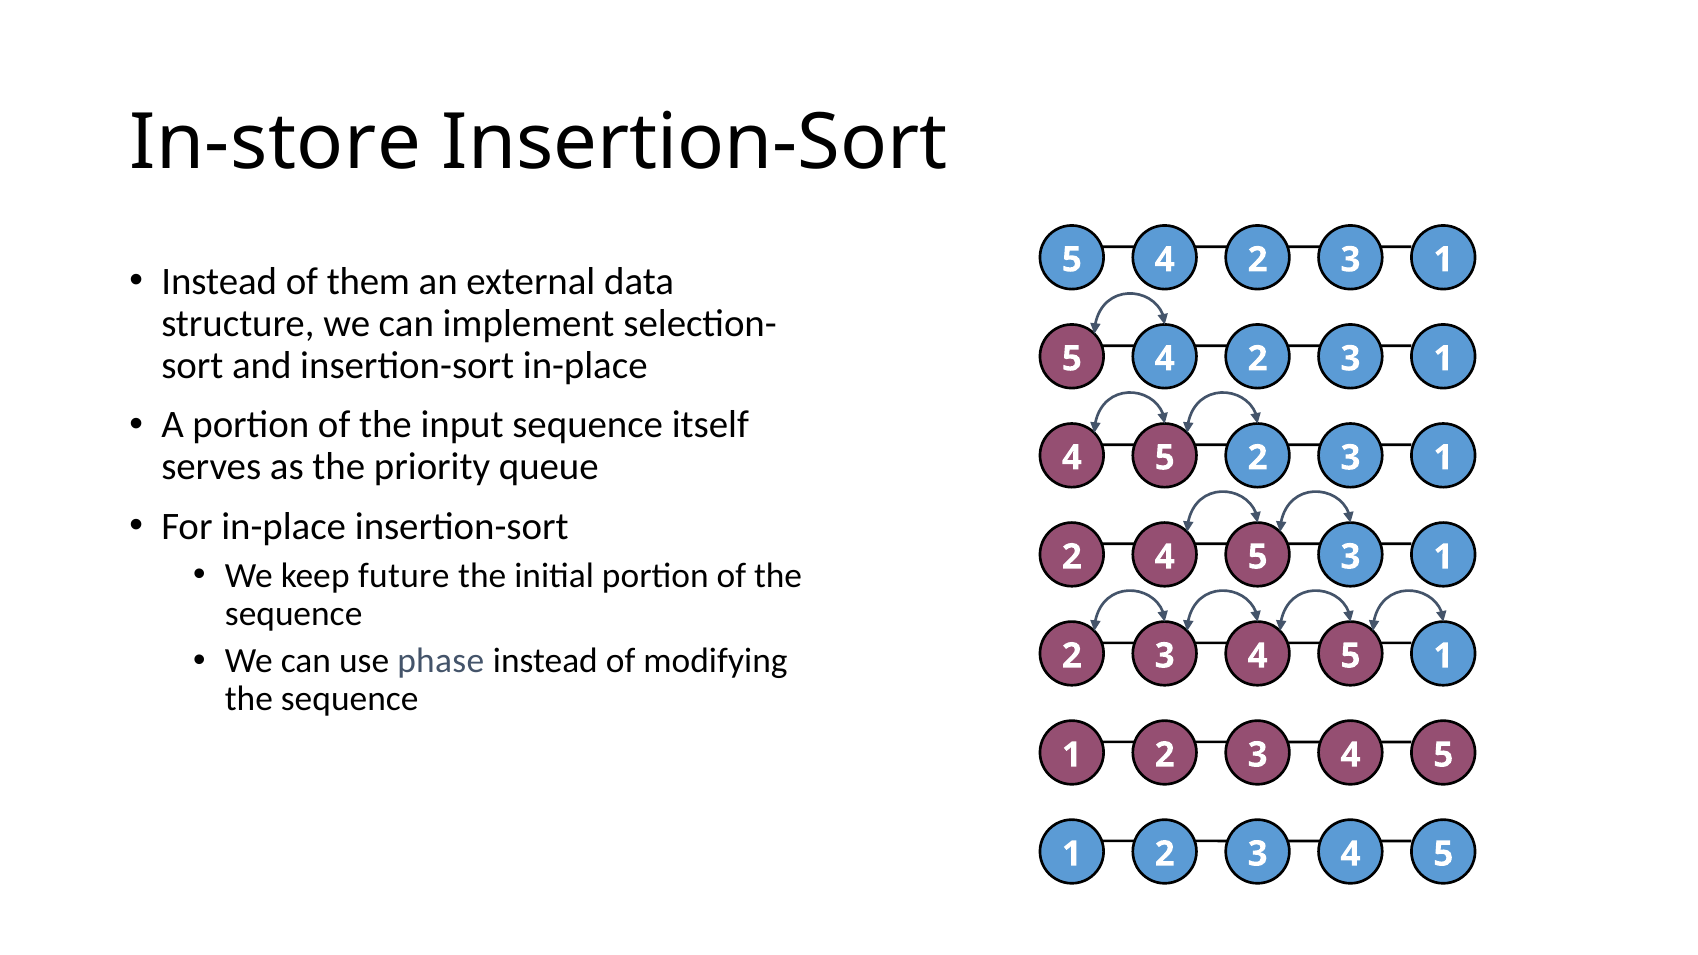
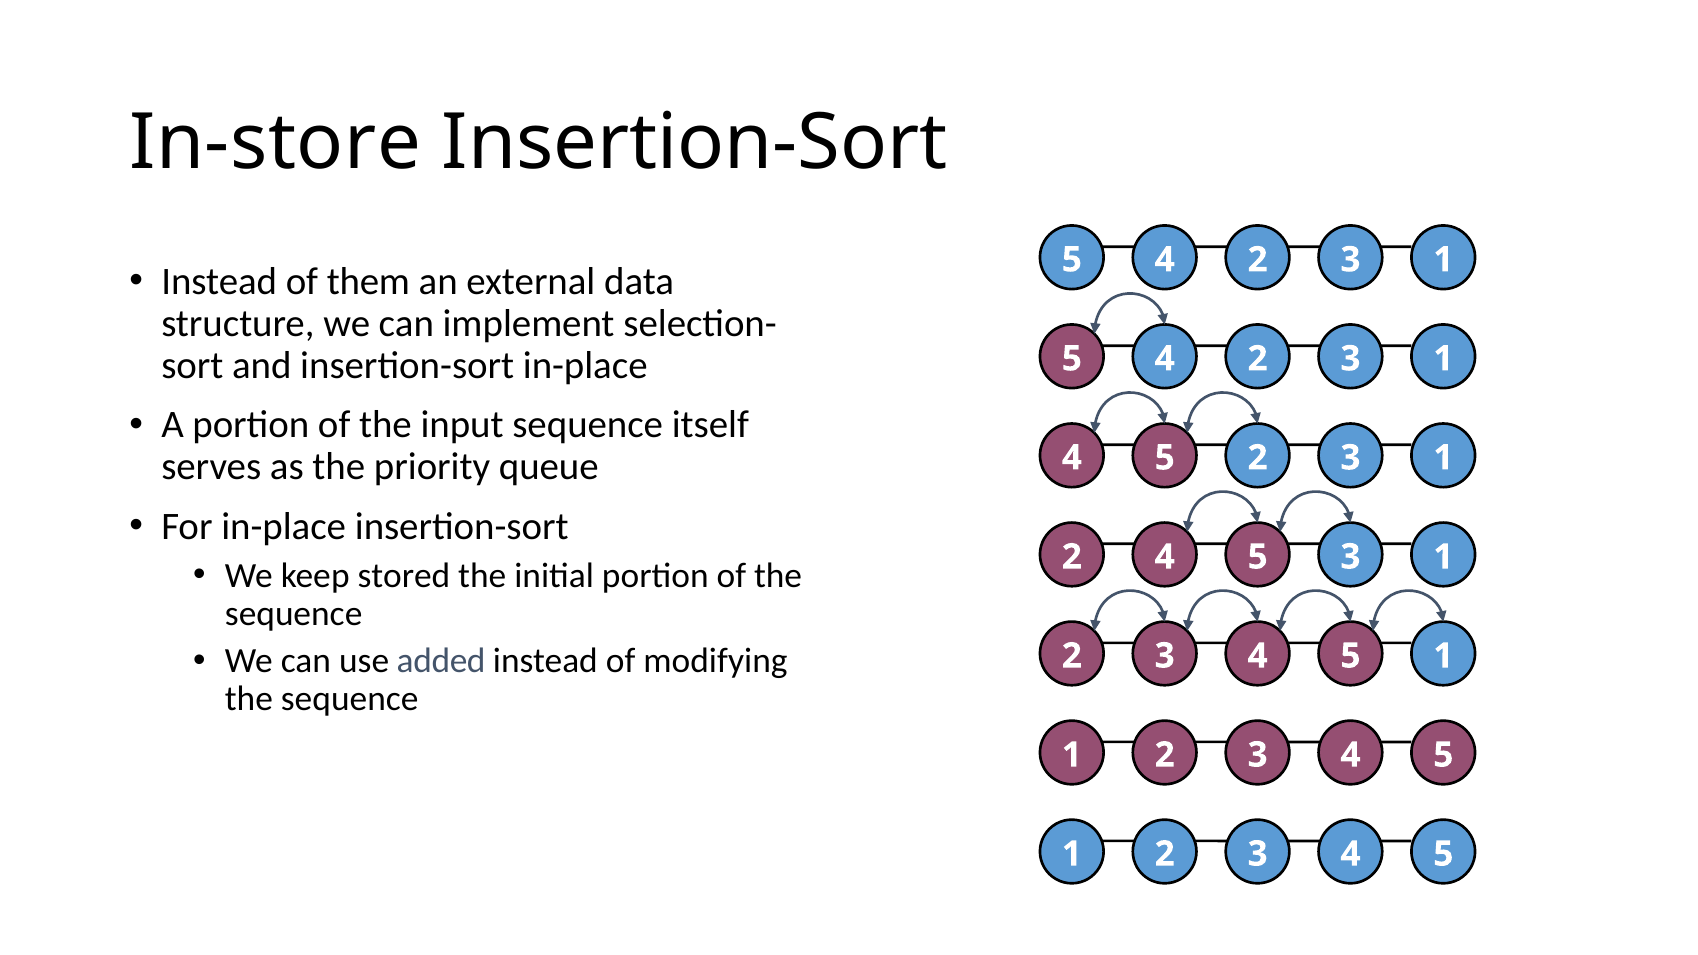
future: future -> stored
phase: phase -> added
